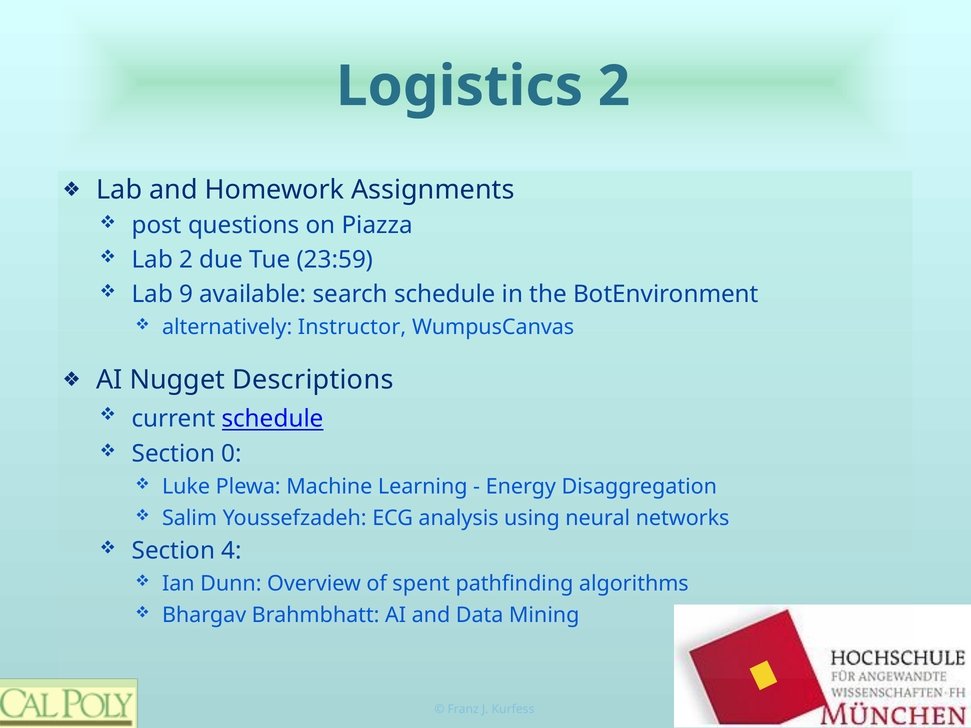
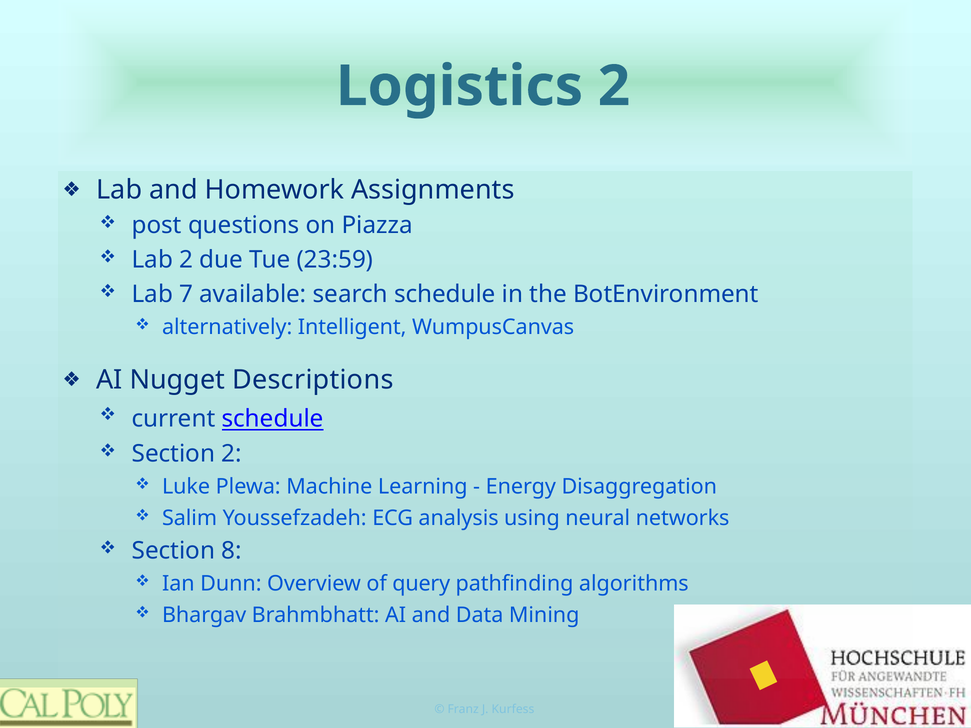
9: 9 -> 7
Instructor: Instructor -> Intelligent
Section 0: 0 -> 2
4: 4 -> 8
spent: spent -> query
